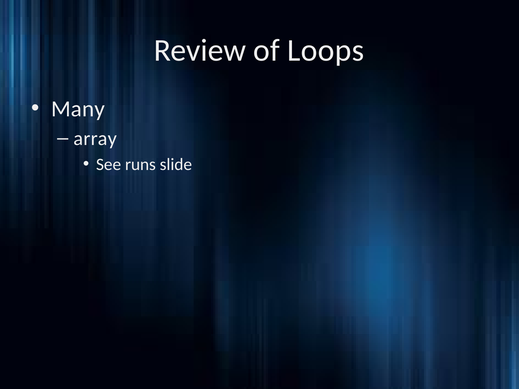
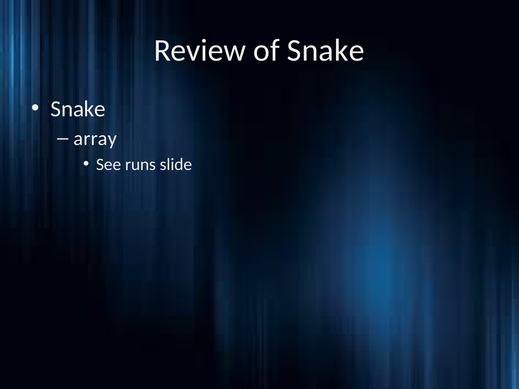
of Loops: Loops -> Snake
Many at (78, 109): Many -> Snake
